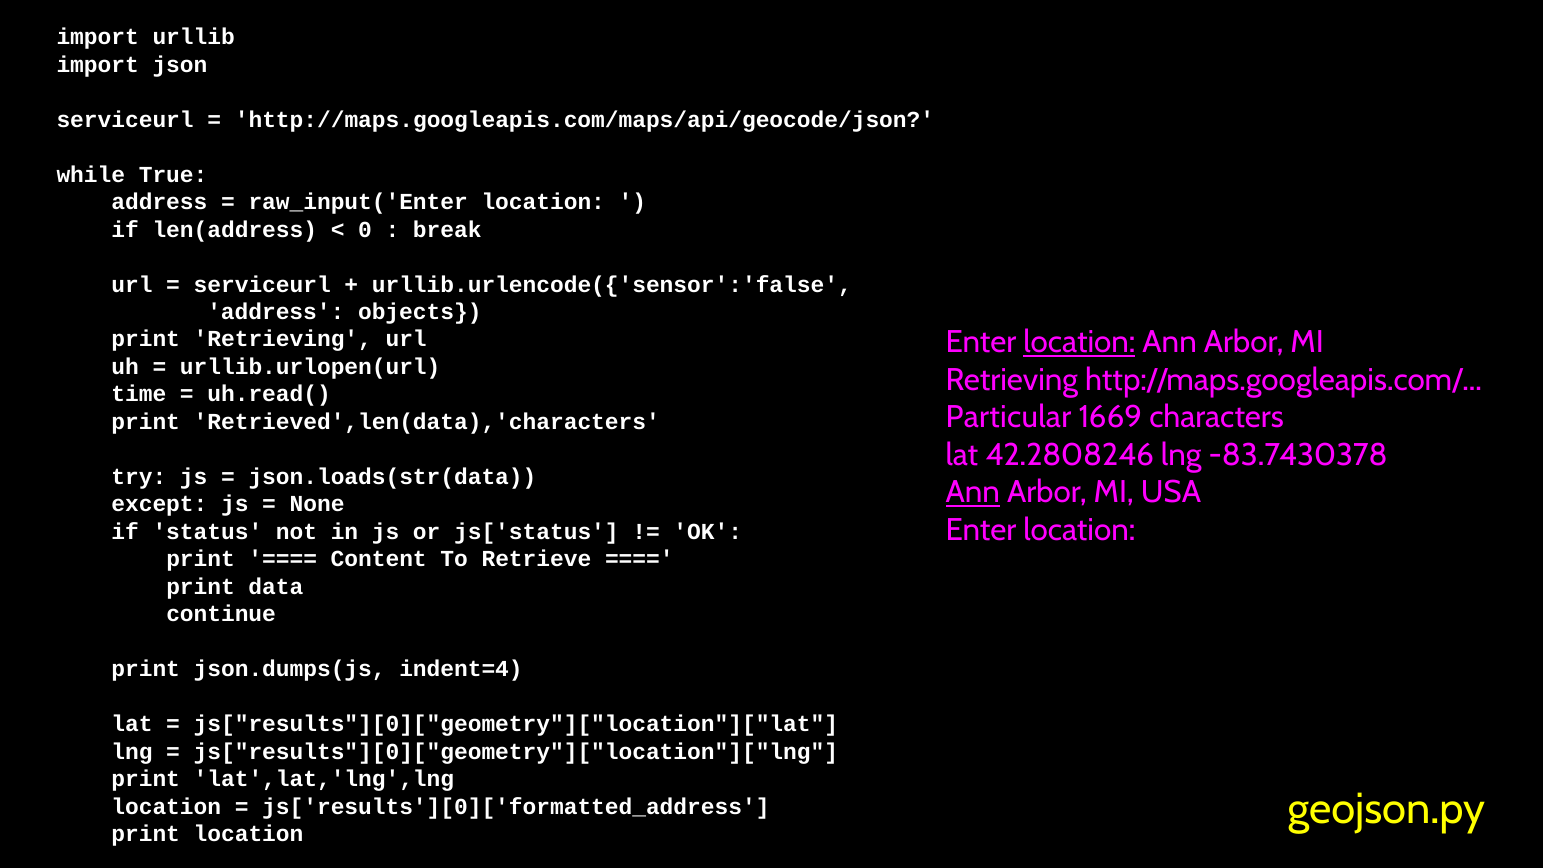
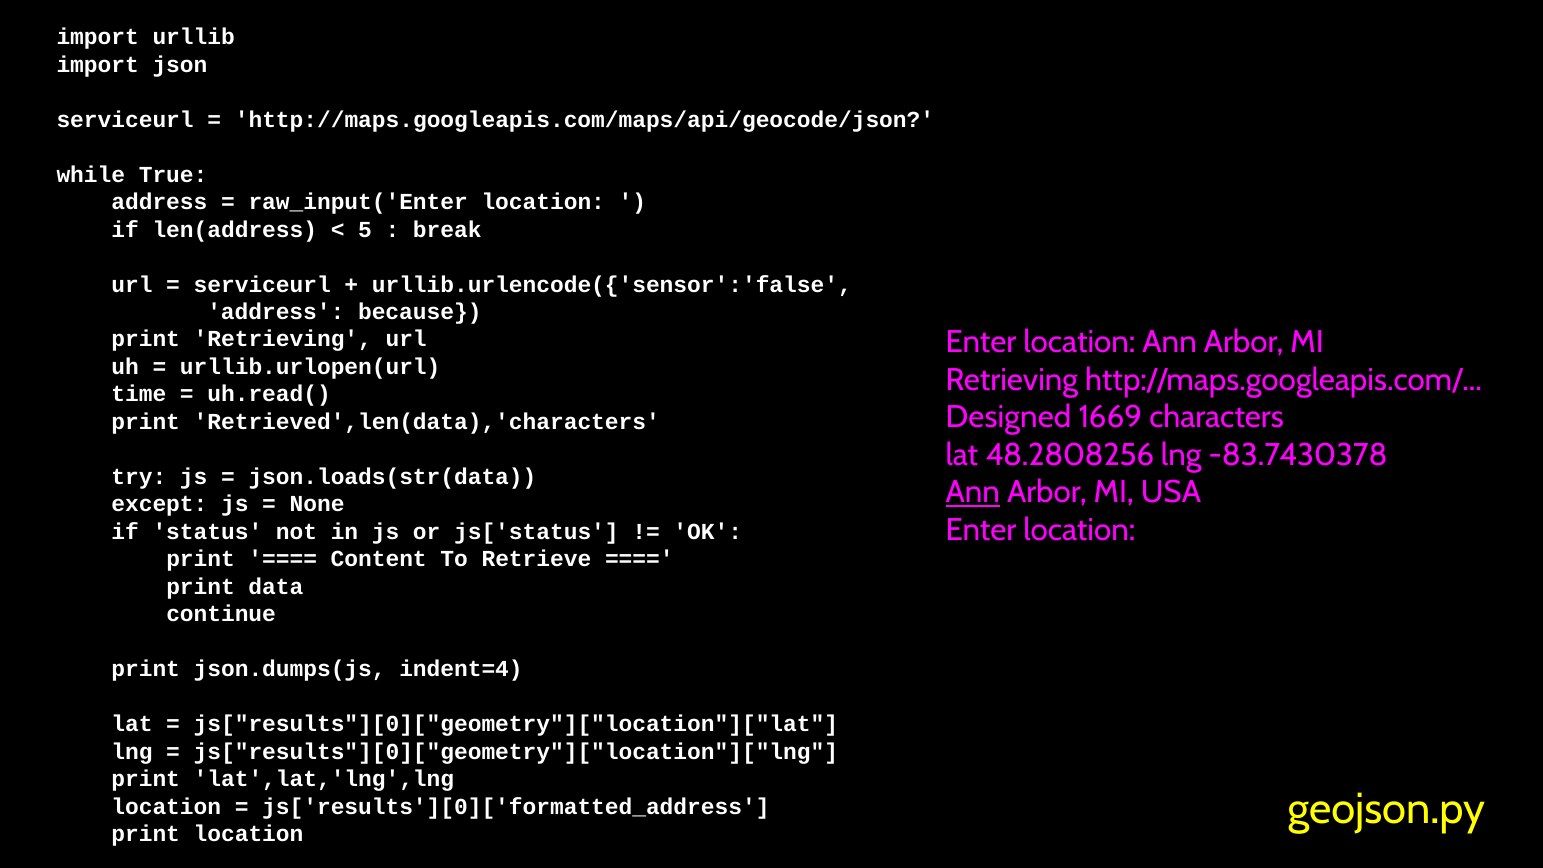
0: 0 -> 5
objects: objects -> because
location at (1079, 342) underline: present -> none
Particular: Particular -> Designed
42.2808246: 42.2808246 -> 48.2808256
